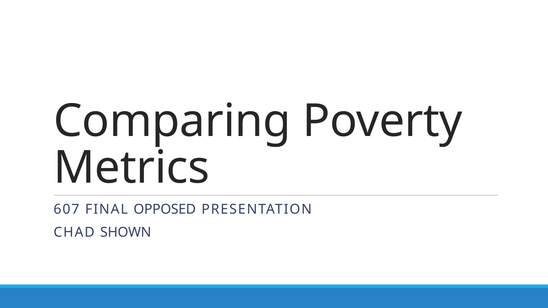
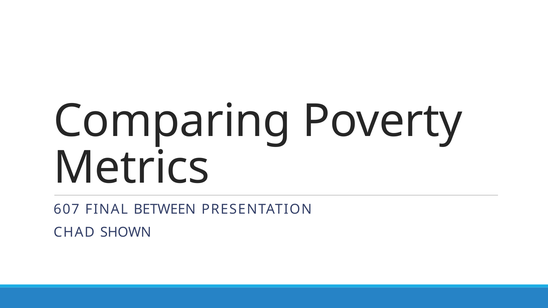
OPPOSED: OPPOSED -> BETWEEN
